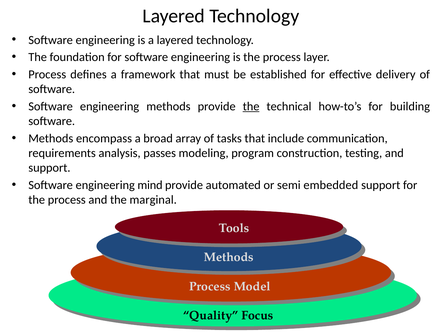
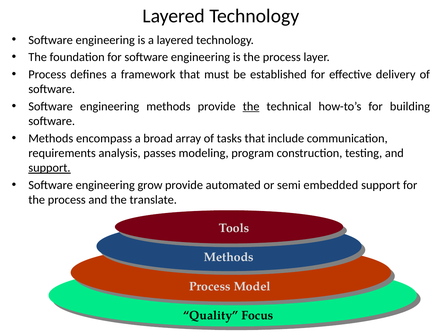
support at (49, 168) underline: none -> present
mind: mind -> grow
marginal: marginal -> translate
